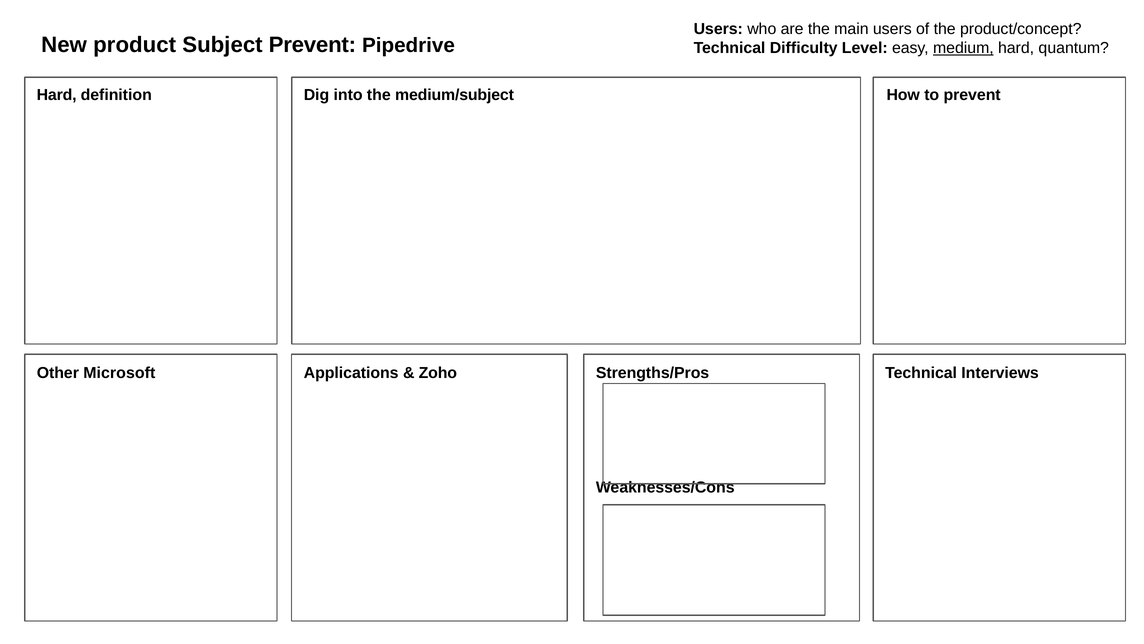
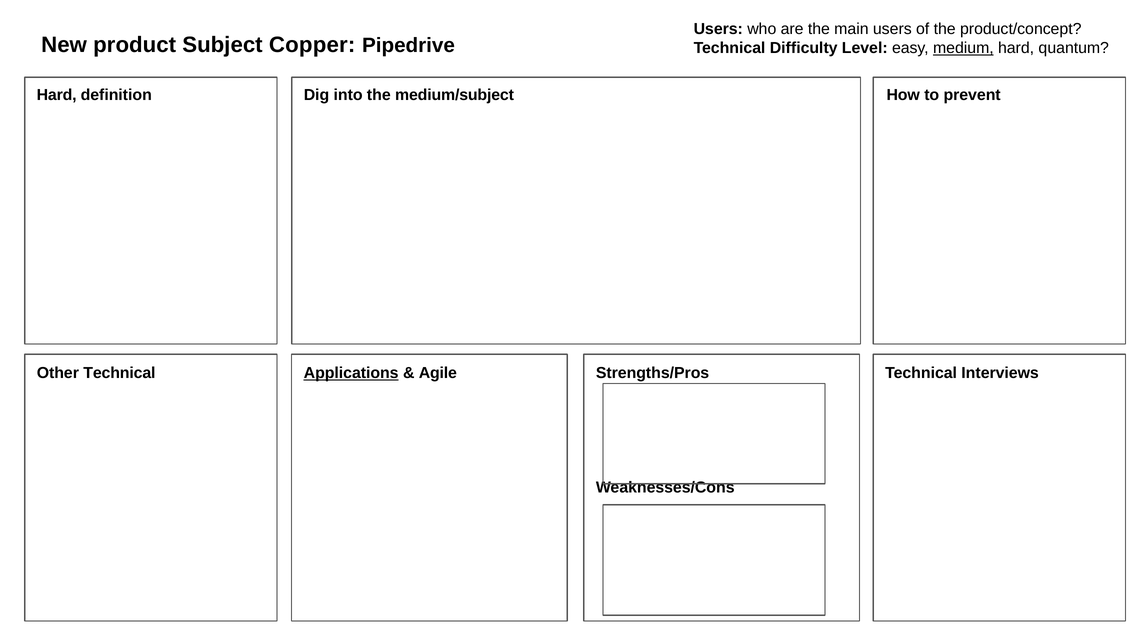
Subject Prevent: Prevent -> Copper
Other Microsoft: Microsoft -> Technical
Applications underline: none -> present
Zoho: Zoho -> Agile
